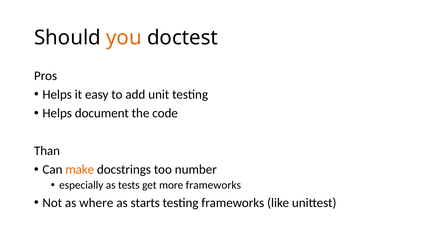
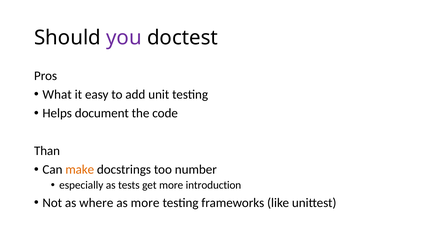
you colour: orange -> purple
Helps at (57, 94): Helps -> What
more frameworks: frameworks -> introduction
as starts: starts -> more
